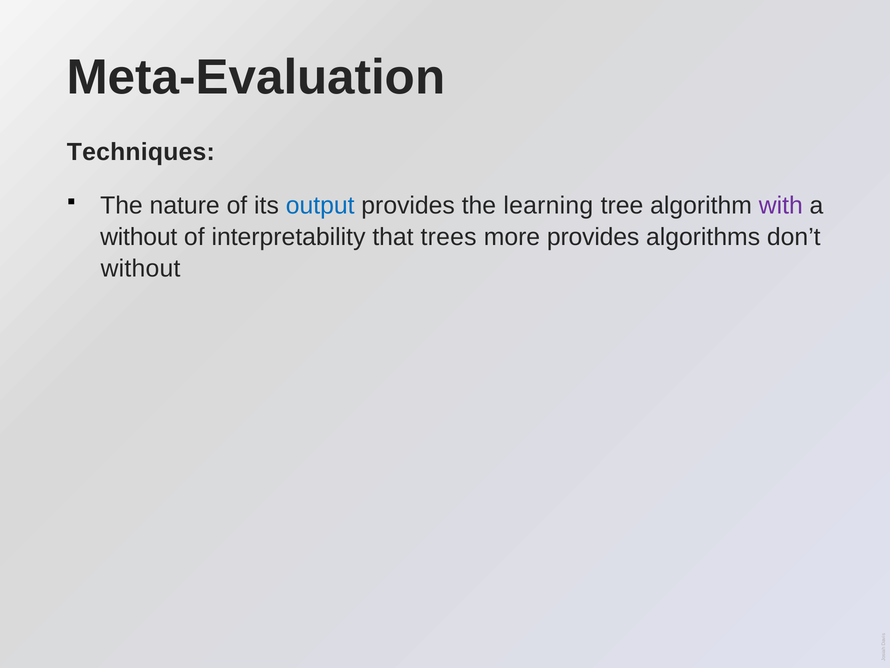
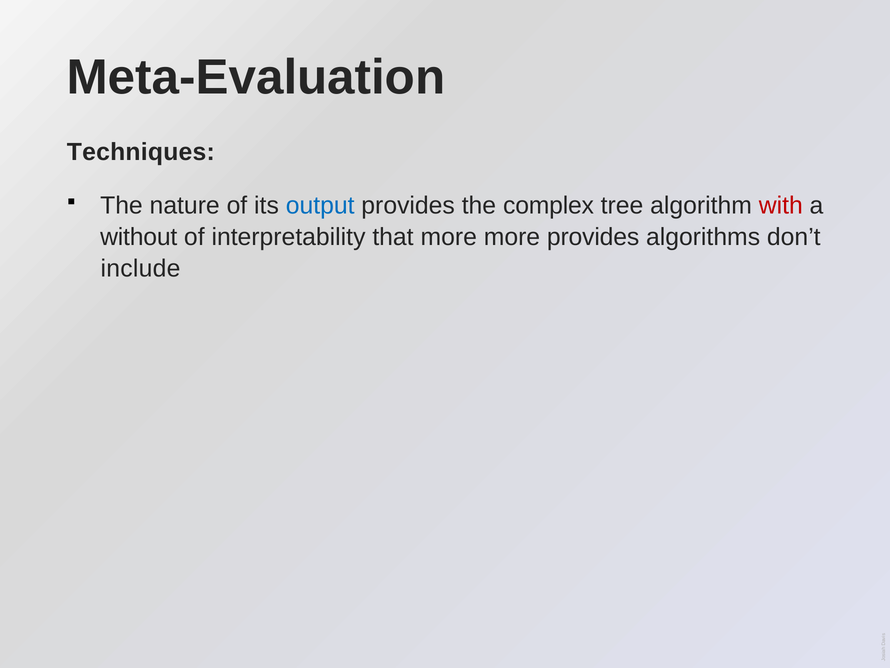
learning: learning -> complex
with colour: purple -> red
that trees: trees -> more
without at (141, 268): without -> include
